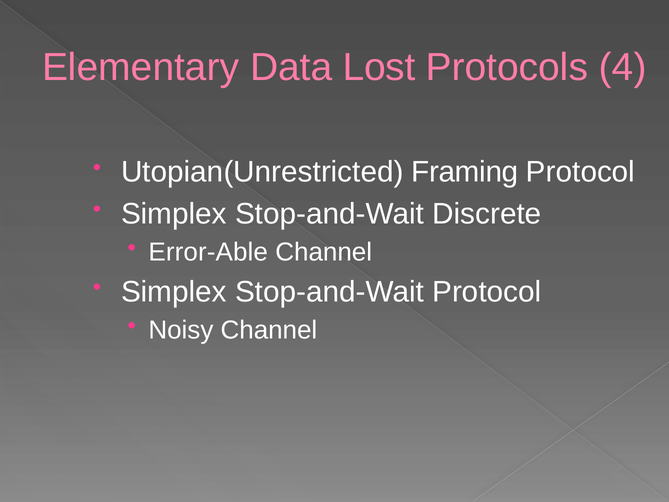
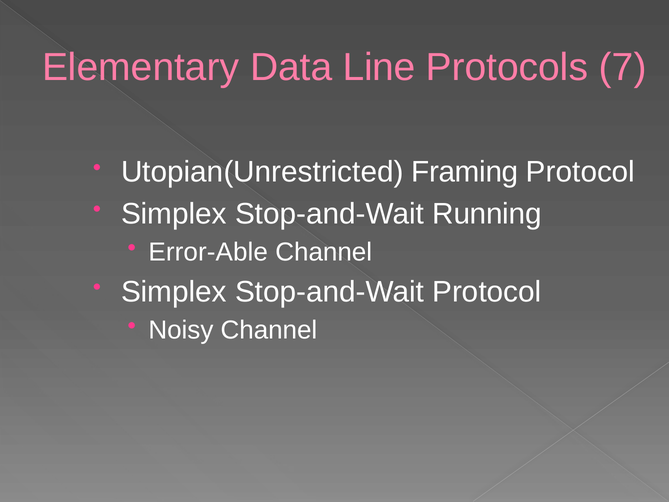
Lost: Lost -> Line
4: 4 -> 7
Discrete: Discrete -> Running
